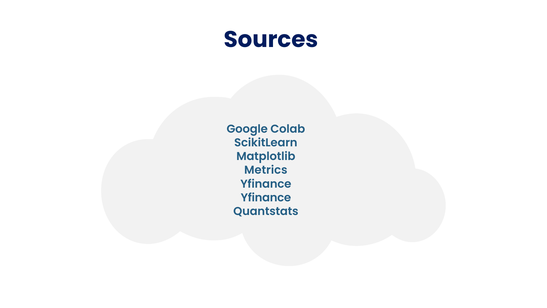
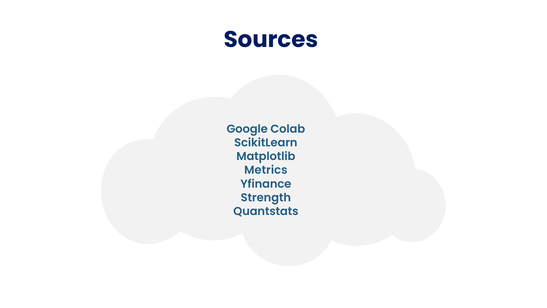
Yfinance at (266, 197): Yfinance -> Strength
